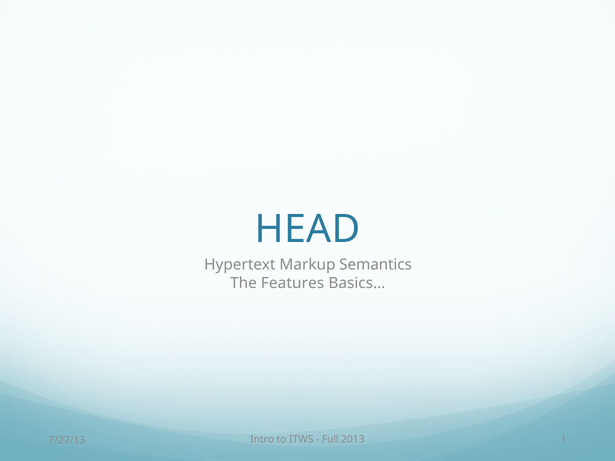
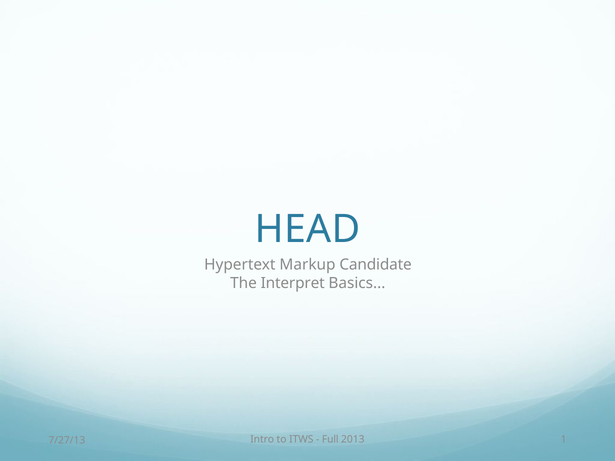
Semantics: Semantics -> Candidate
Features: Features -> Interpret
